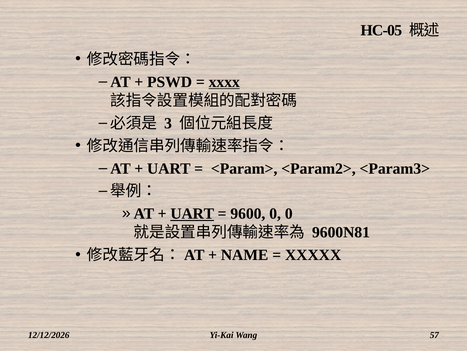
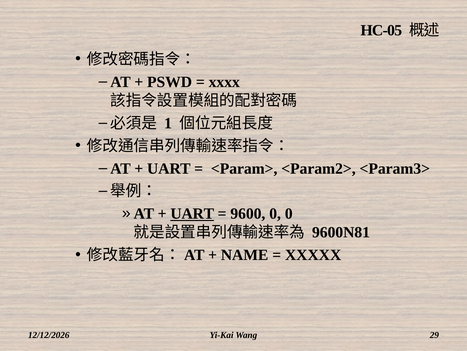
xxxx underline: present -> none
3: 3 -> 1
57: 57 -> 29
